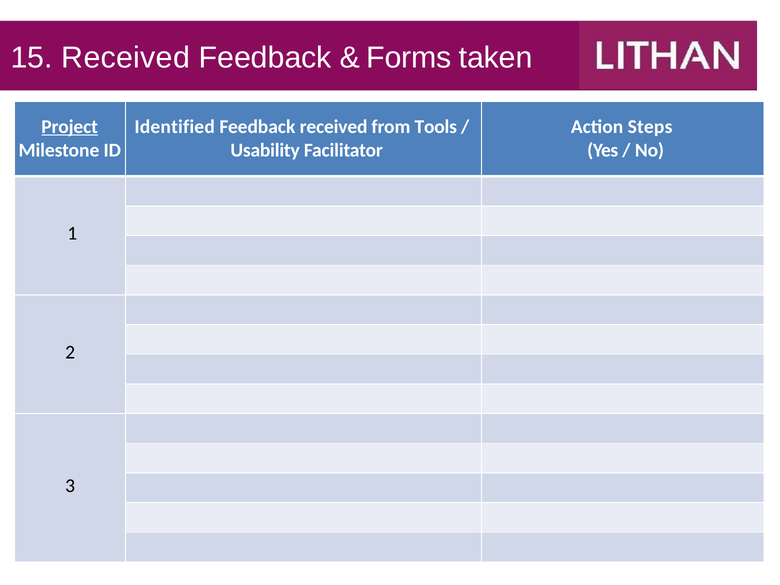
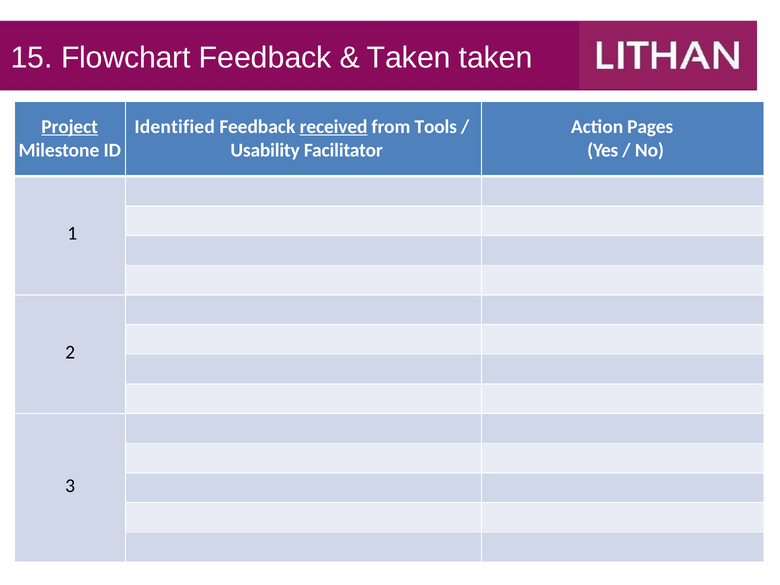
15 Received: Received -> Flowchart
Forms at (409, 58): Forms -> Taken
received at (334, 127) underline: none -> present
Steps: Steps -> Pages
